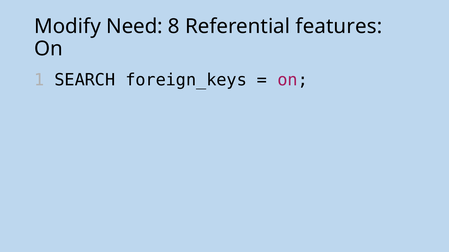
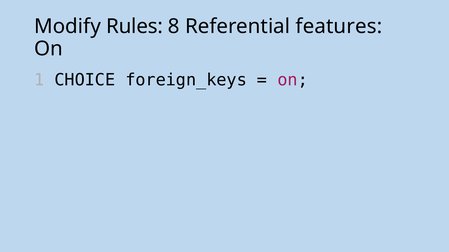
Need: Need -> Rules
SEARCH: SEARCH -> CHOICE
